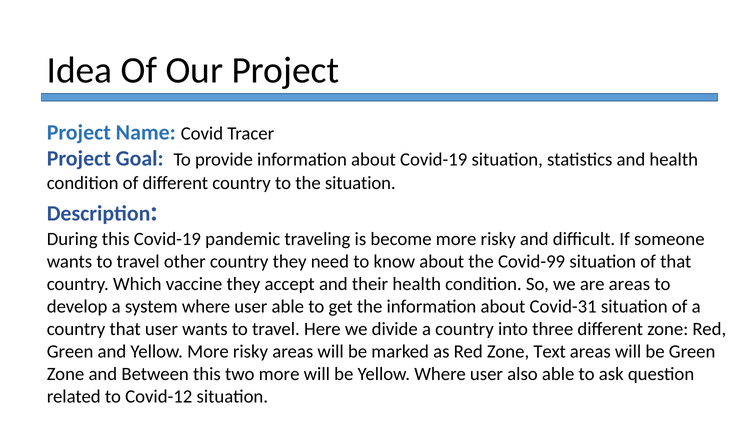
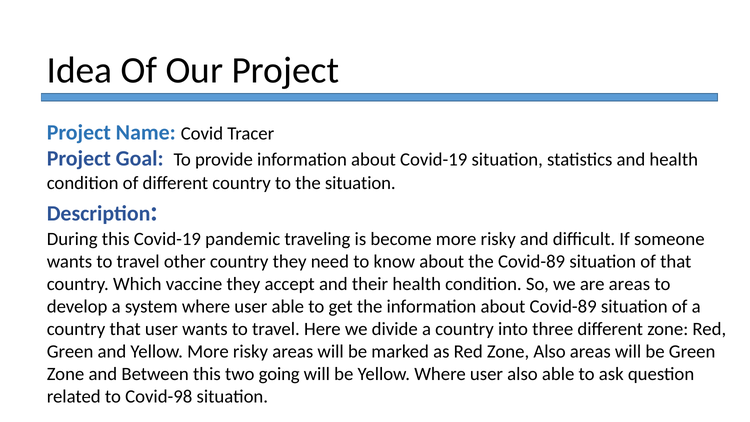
the Covid-99: Covid-99 -> Covid-89
about Covid-31: Covid-31 -> Covid-89
Zone Text: Text -> Also
two more: more -> going
Covid-12: Covid-12 -> Covid-98
